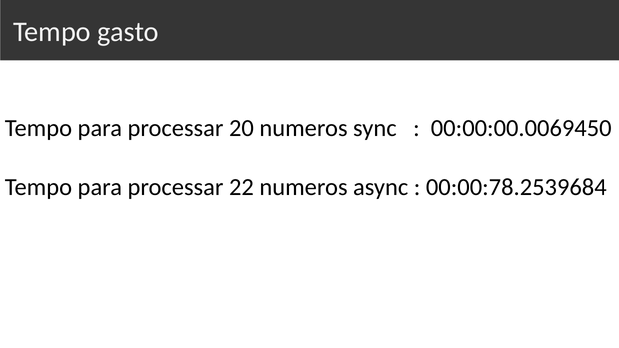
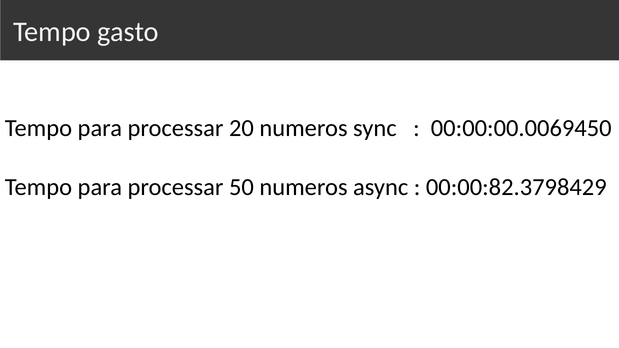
22: 22 -> 50
00:00:78.2539684: 00:00:78.2539684 -> 00:00:82.3798429
